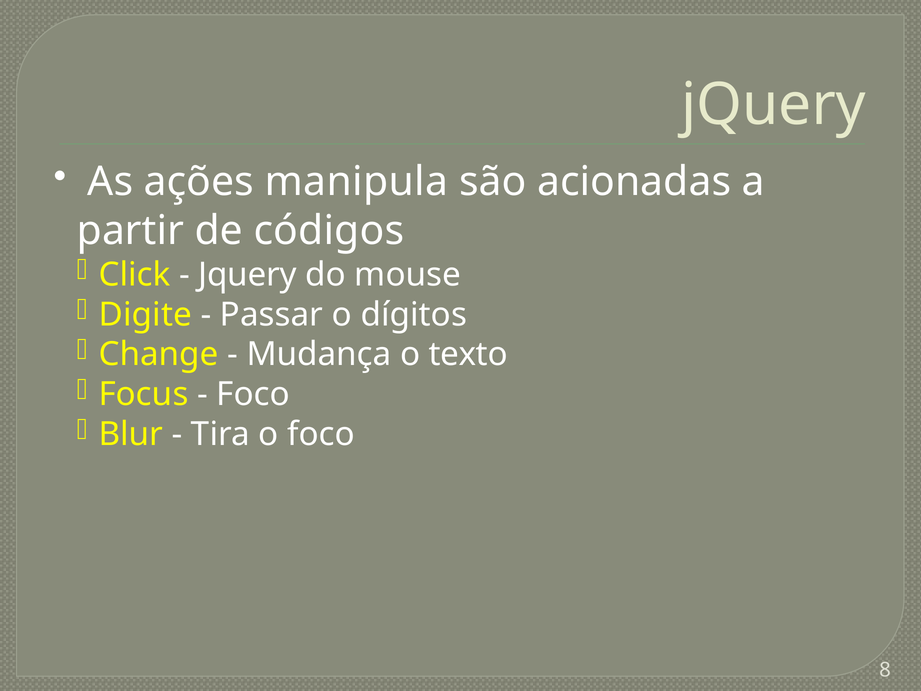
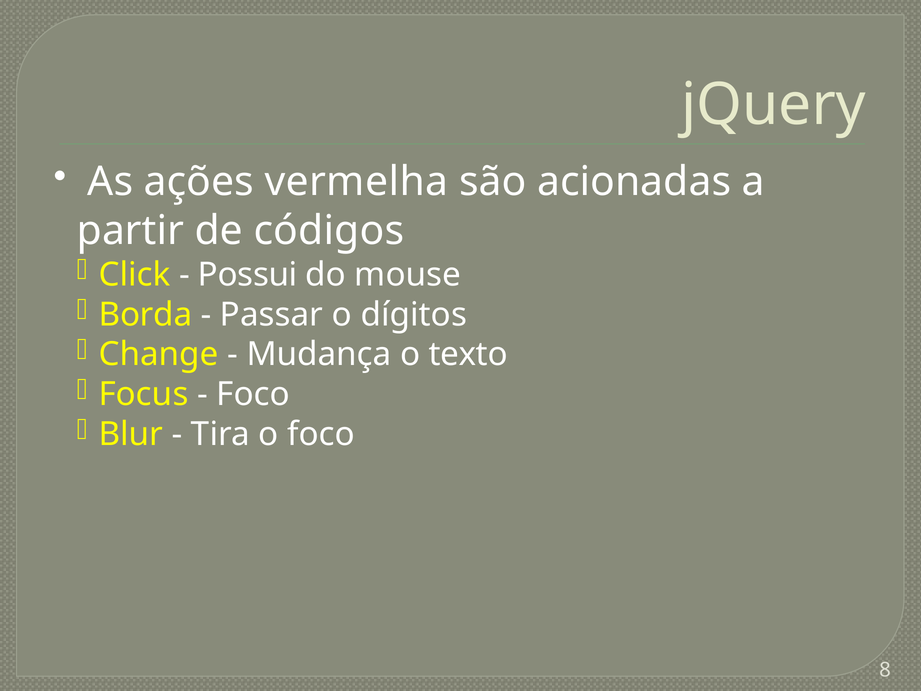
manipula: manipula -> vermelha
Jquery at (248, 275): Jquery -> Possui
Digite: Digite -> Borda
